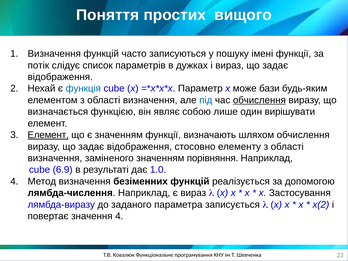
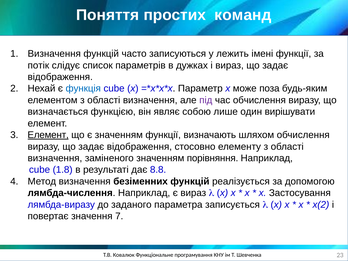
вищого: вищого -> команд
пошуку: пошуку -> лежить
бази: бази -> поза
під colour: blue -> purple
обчислення at (259, 100) underline: present -> none
6.9: 6.9 -> 1.8
1.0: 1.0 -> 8.8
значення 4: 4 -> 7
